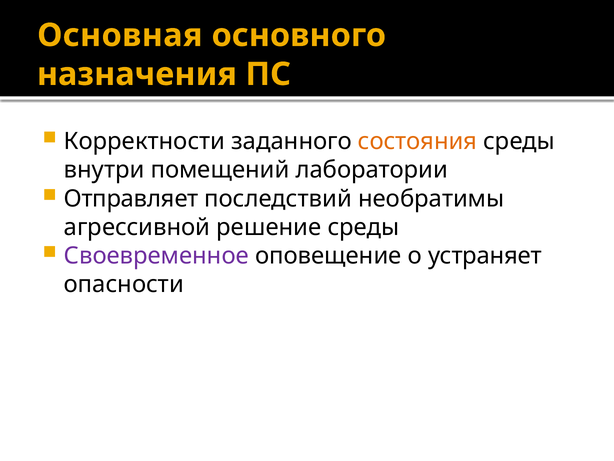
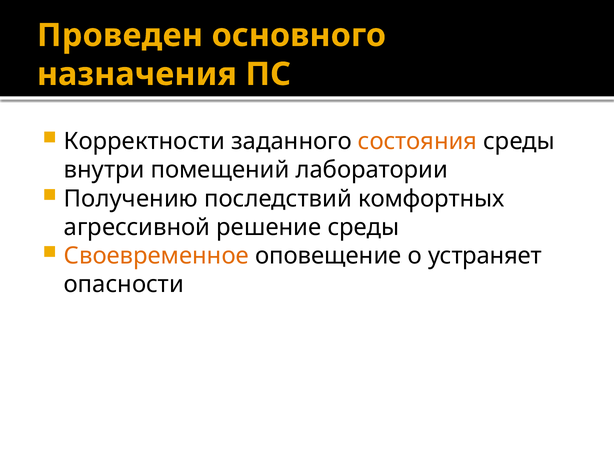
Основная: Основная -> Проведен
Отправляет: Отправляет -> Получению
необратимы: необратимы -> комфортных
Своевременное colour: purple -> orange
